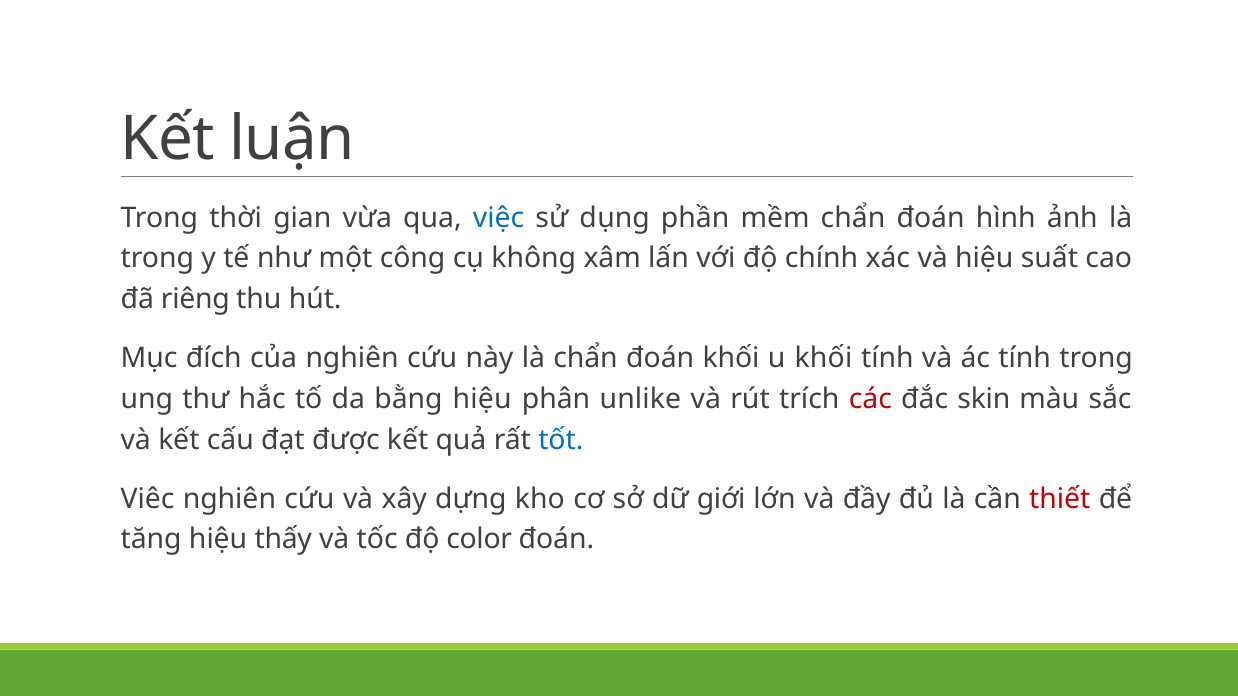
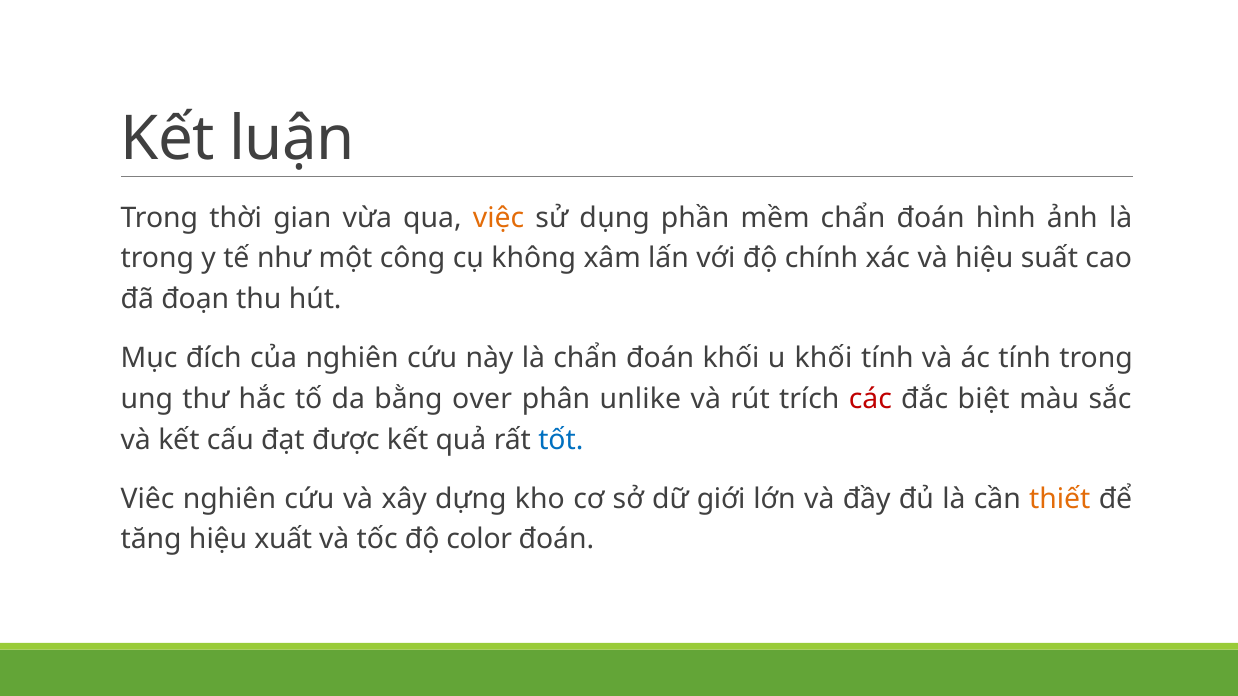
việc colour: blue -> orange
riêng: riêng -> đoạn
bằng hiệu: hiệu -> over
skin: skin -> biệt
thiết colour: red -> orange
thấy: thấy -> xuất
